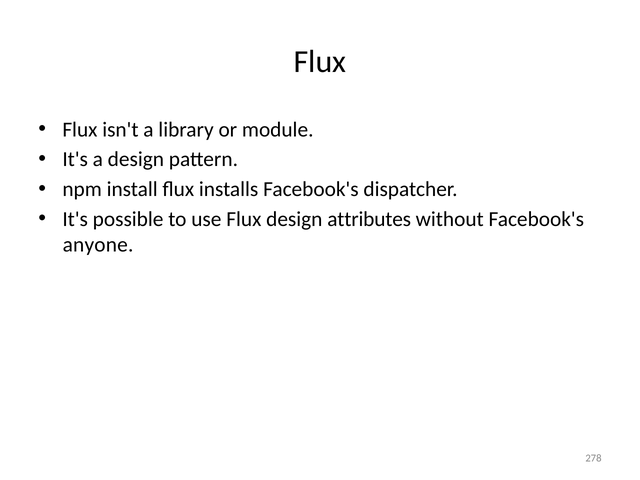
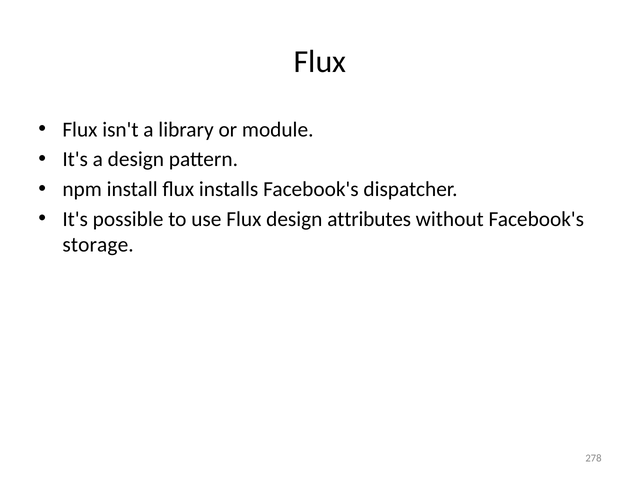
anyone: anyone -> storage
